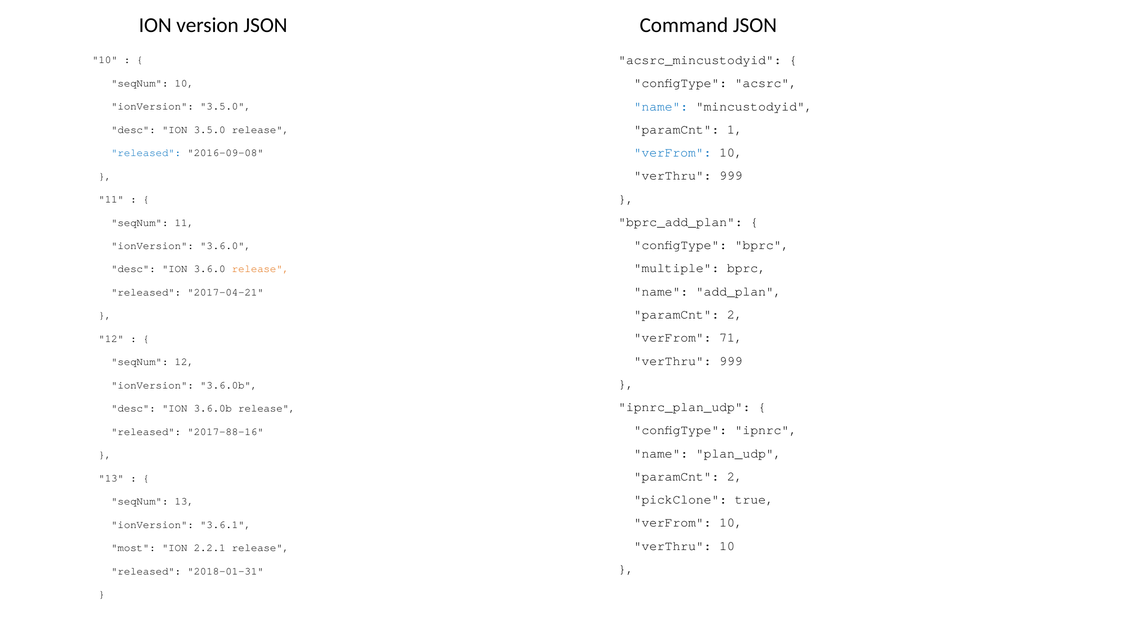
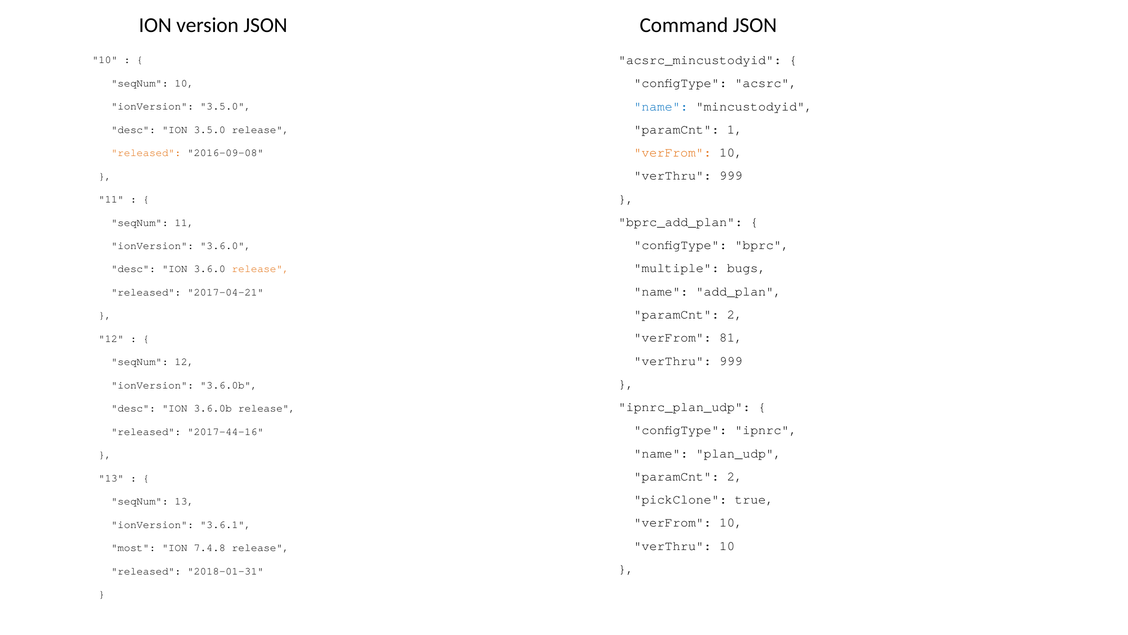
verFrom at (673, 152) colour: blue -> orange
released at (146, 153) colour: blue -> orange
multiple bprc: bprc -> bugs
71: 71 -> 81
2017-88-16: 2017-88-16 -> 2017-44-16
2.2.1: 2.2.1 -> 7.4.8
